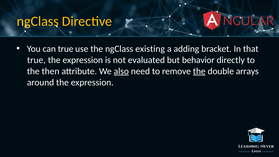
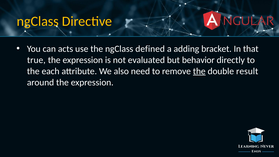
can true: true -> acts
existing: existing -> defined
then: then -> each
also underline: present -> none
arrays: arrays -> result
